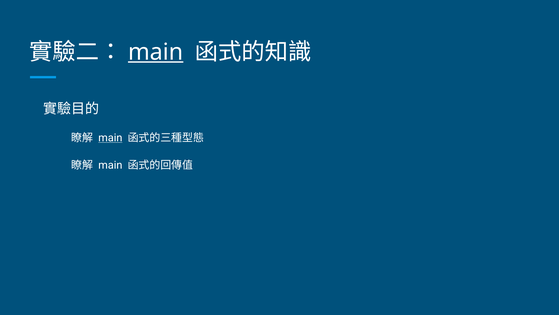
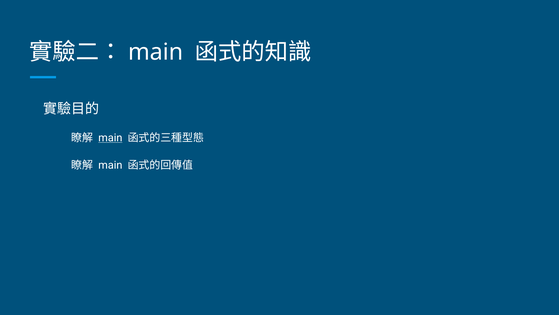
main at (156, 52) underline: present -> none
